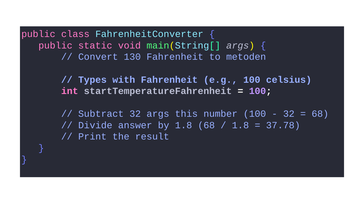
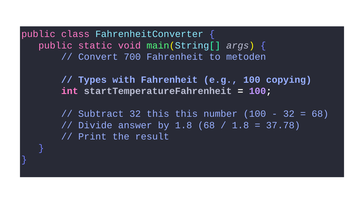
130: 130 -> 700
celsius: celsius -> copying
32 args: args -> this
